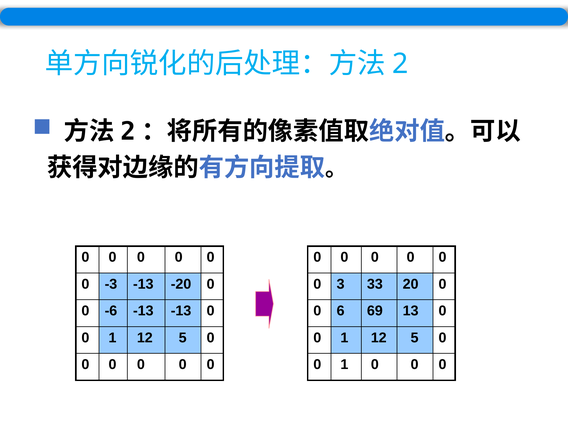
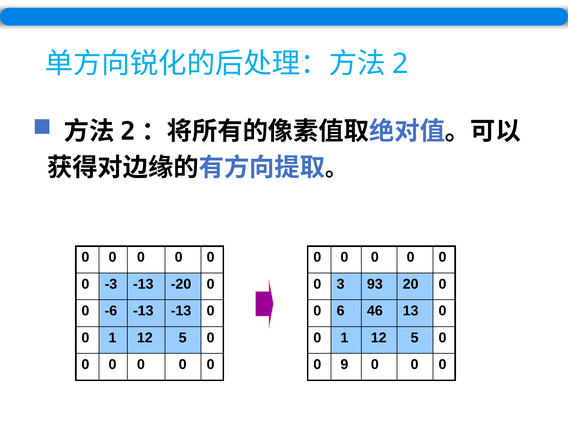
33: 33 -> 93
69: 69 -> 46
1 at (344, 365): 1 -> 9
